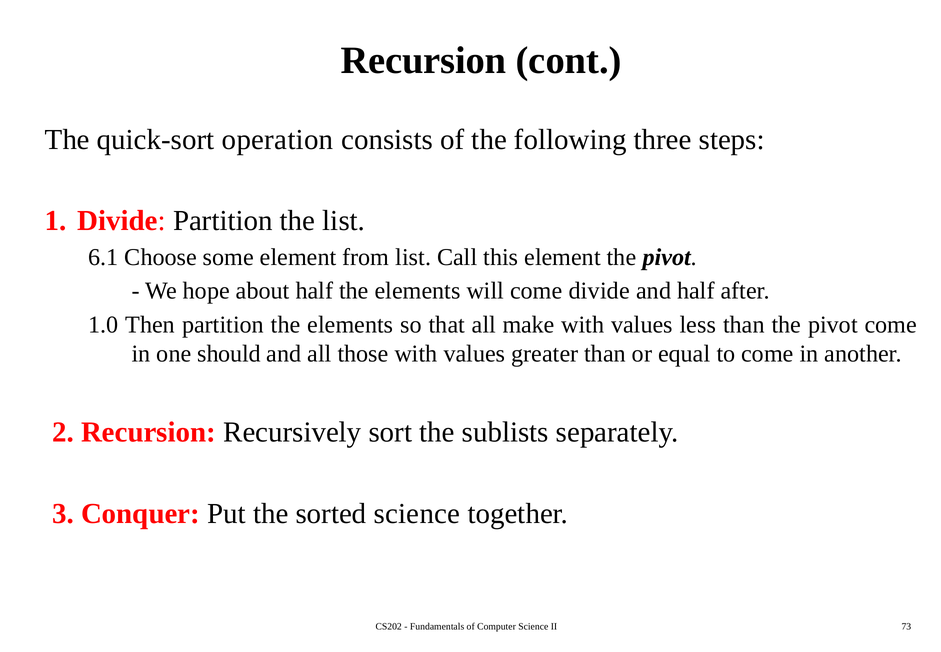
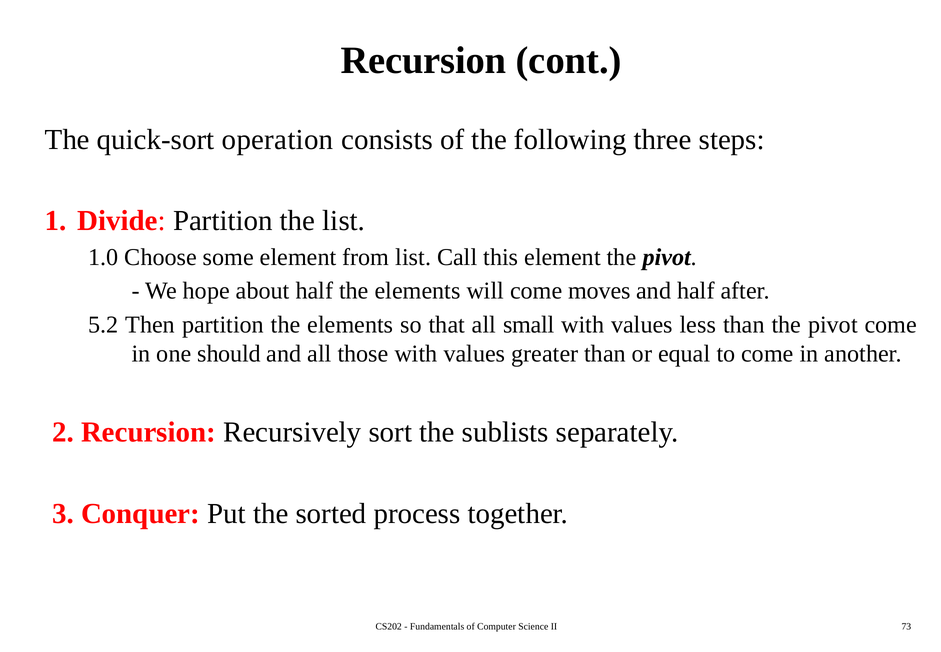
6.1: 6.1 -> 1.0
come divide: divide -> moves
1.0: 1.0 -> 5.2
make: make -> small
sorted science: science -> process
